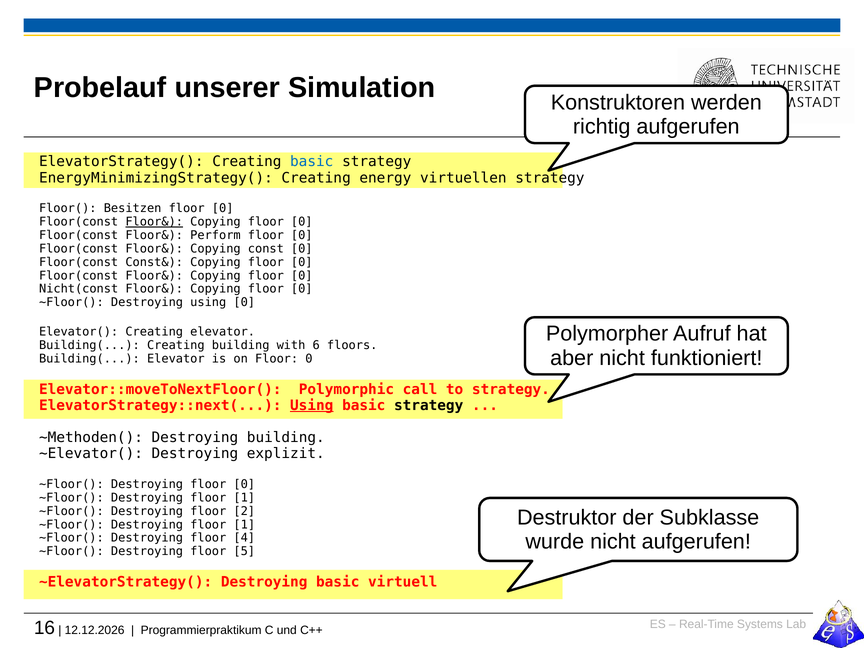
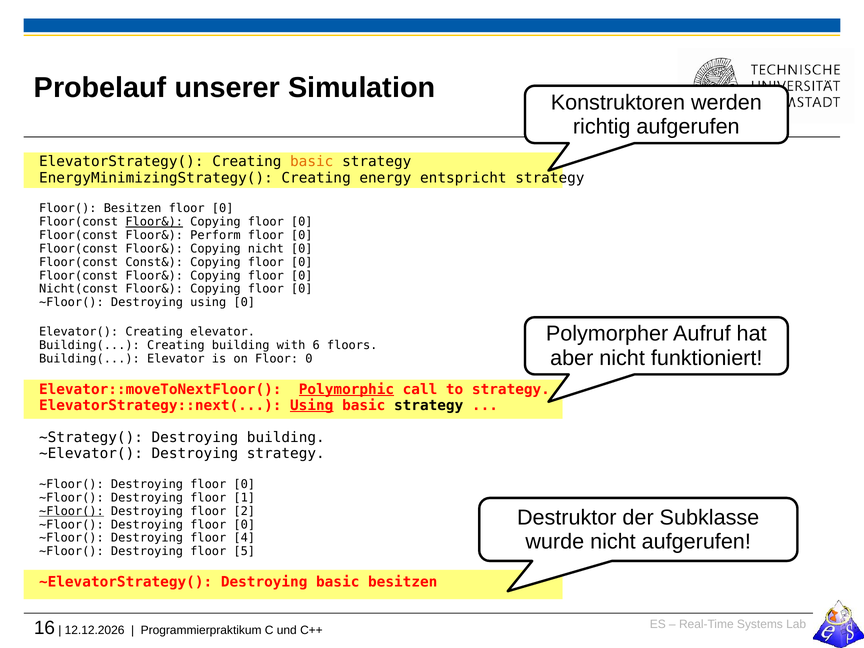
basic at (312, 162) colour: blue -> orange
virtuellen: virtuellen -> entspricht
Copying const: const -> nicht
Polymorphic underline: none -> present
~Methoden(: ~Methoden( -> ~Strategy(
Destroying explizit: explizit -> strategy
~Floor( at (71, 511) underline: none -> present
1 at (244, 525): 1 -> 0
basic virtuell: virtuell -> besitzen
